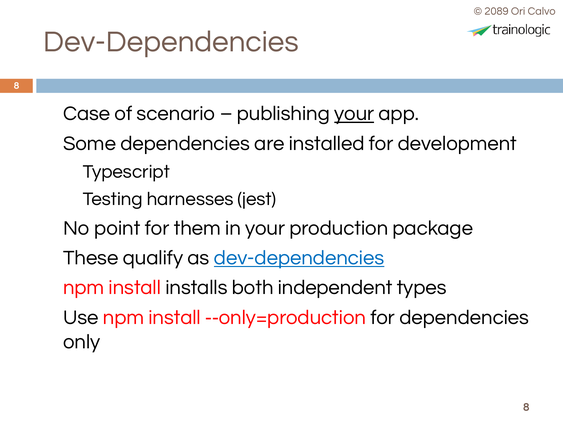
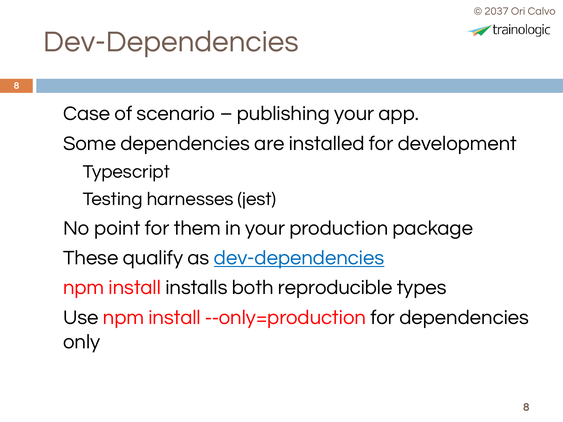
2089: 2089 -> 2037
your at (354, 114) underline: present -> none
independent: independent -> reproducible
